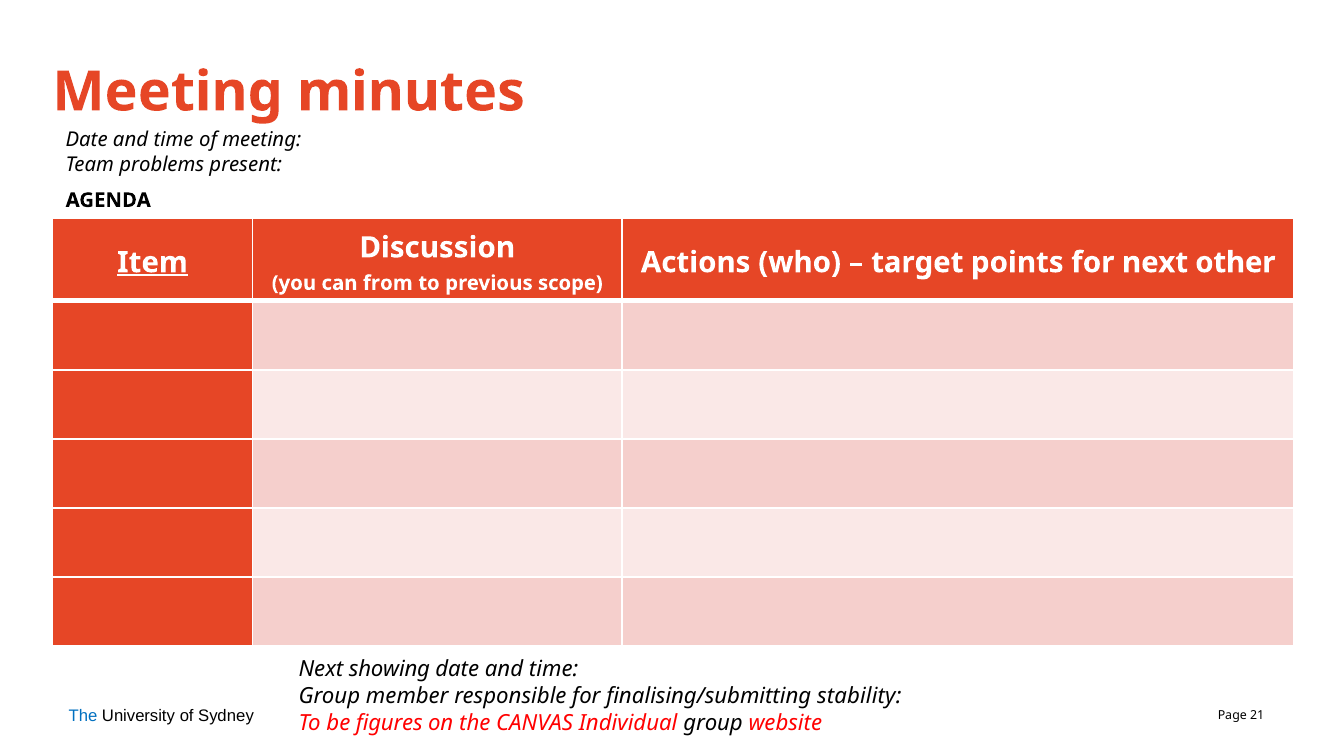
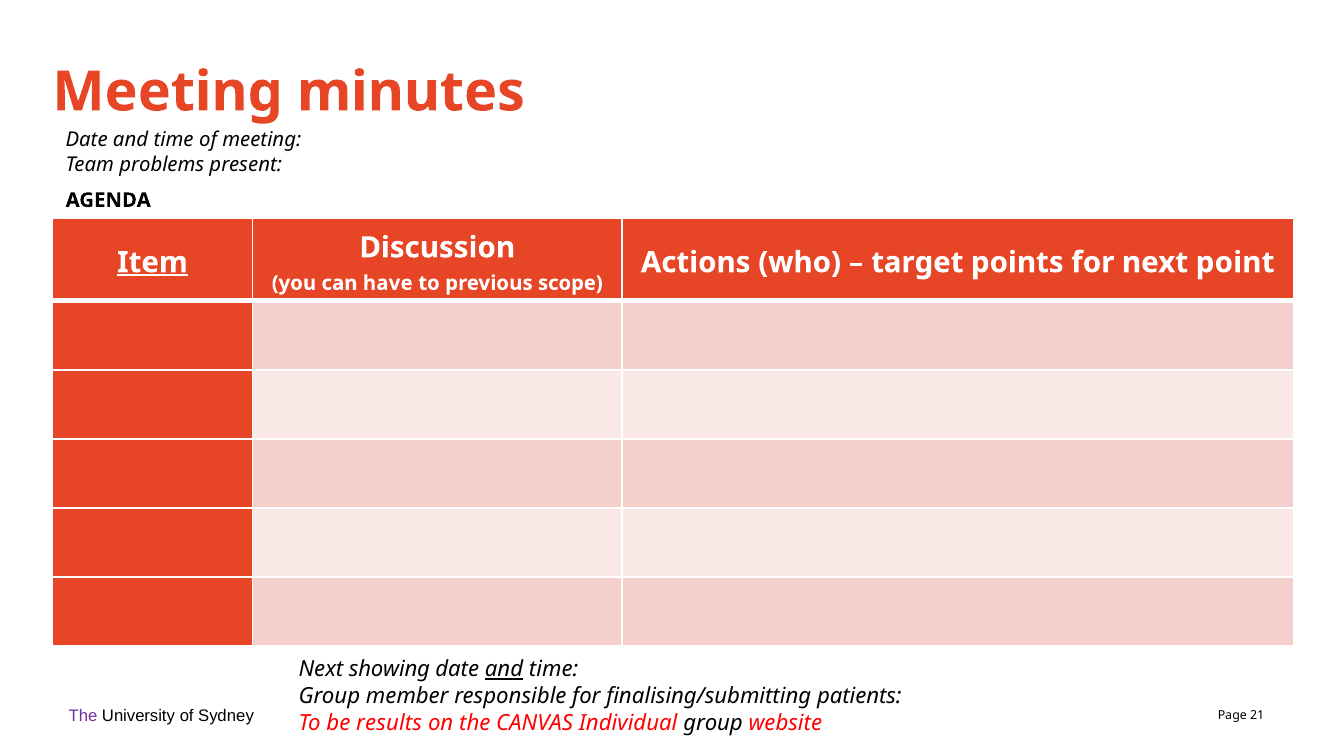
other: other -> point
from: from -> have
and at (504, 669) underline: none -> present
stability: stability -> patients
The at (83, 716) colour: blue -> purple
figures: figures -> results
